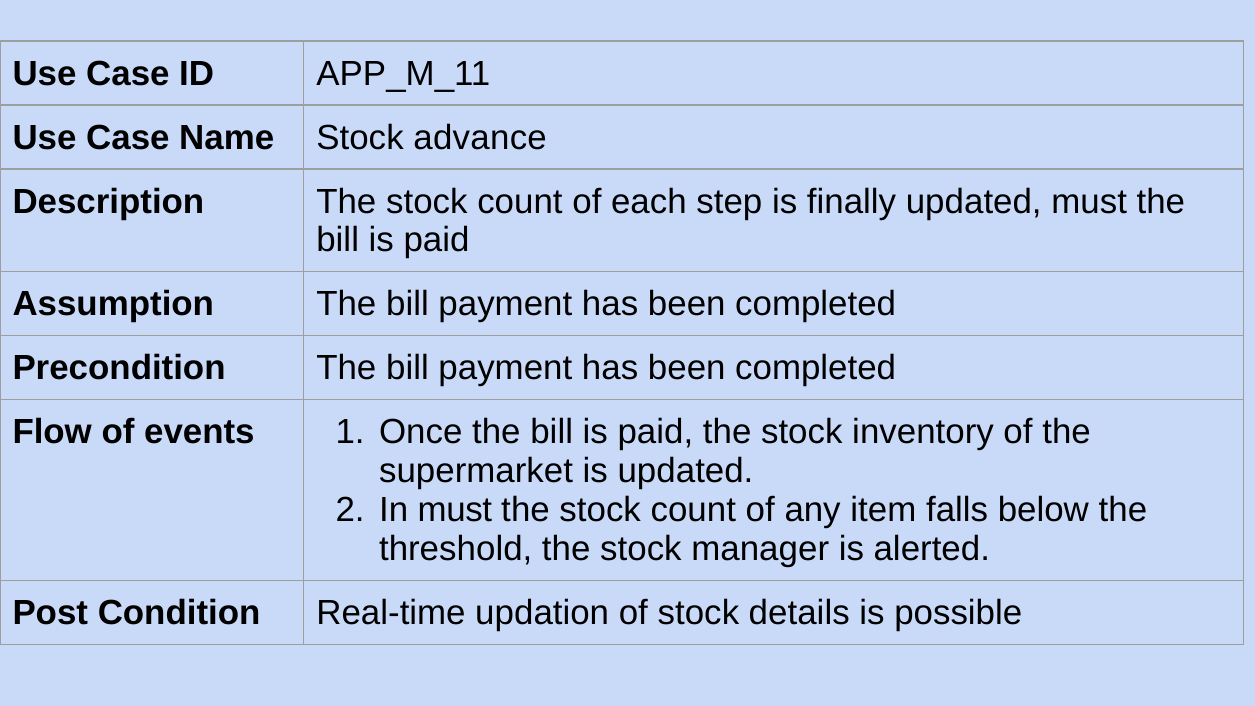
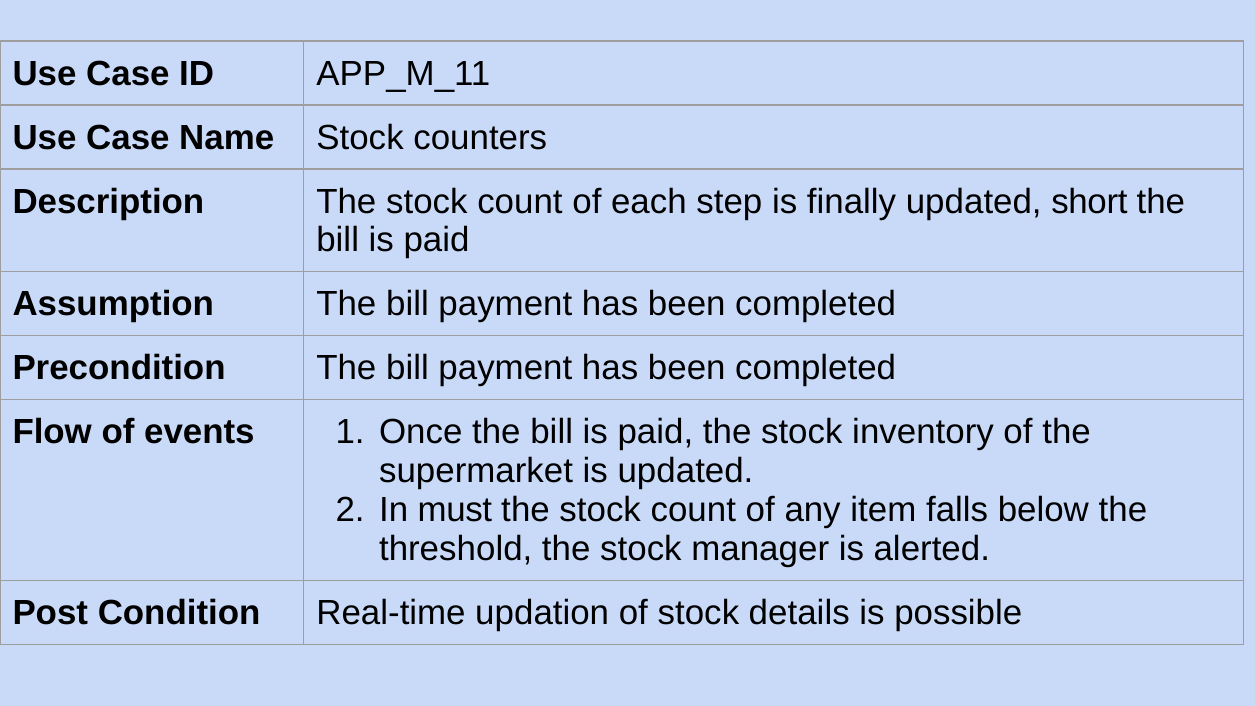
advance: advance -> counters
updated must: must -> short
